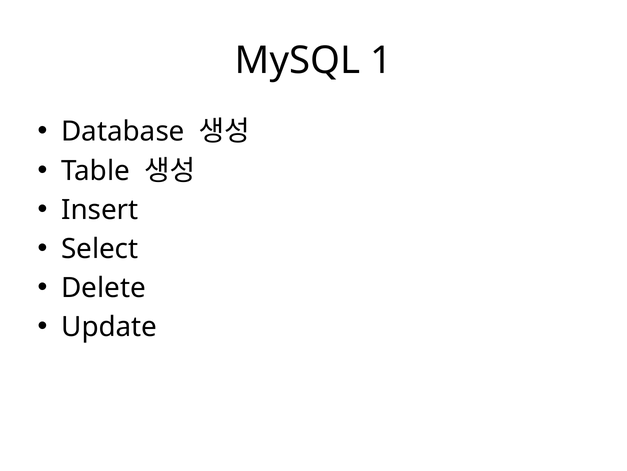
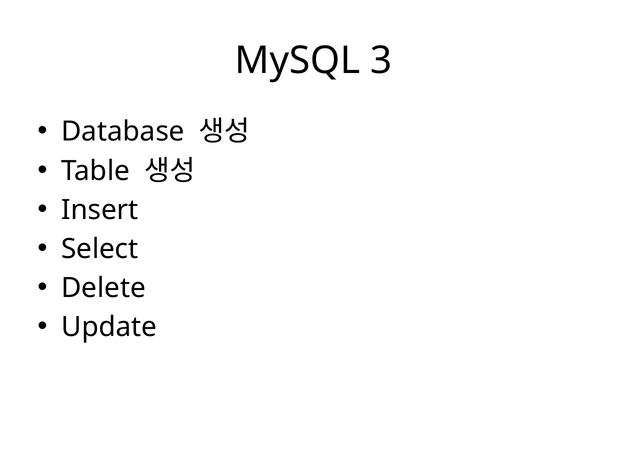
1: 1 -> 3
